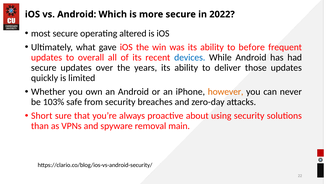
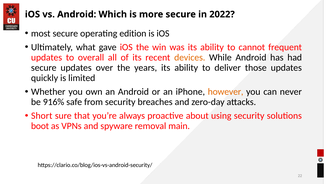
altered: altered -> edition
before: before -> cannot
devices colour: blue -> orange
103%: 103% -> 916%
than: than -> boot
